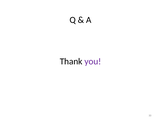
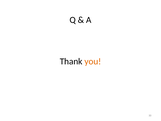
you colour: purple -> orange
